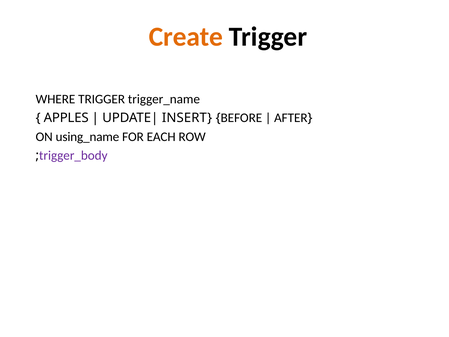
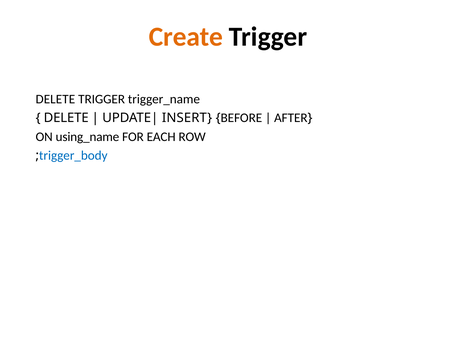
WHERE at (55, 99): WHERE -> DELETE
APPLES at (66, 118): APPLES -> DELETE
trigger_body colour: purple -> blue
